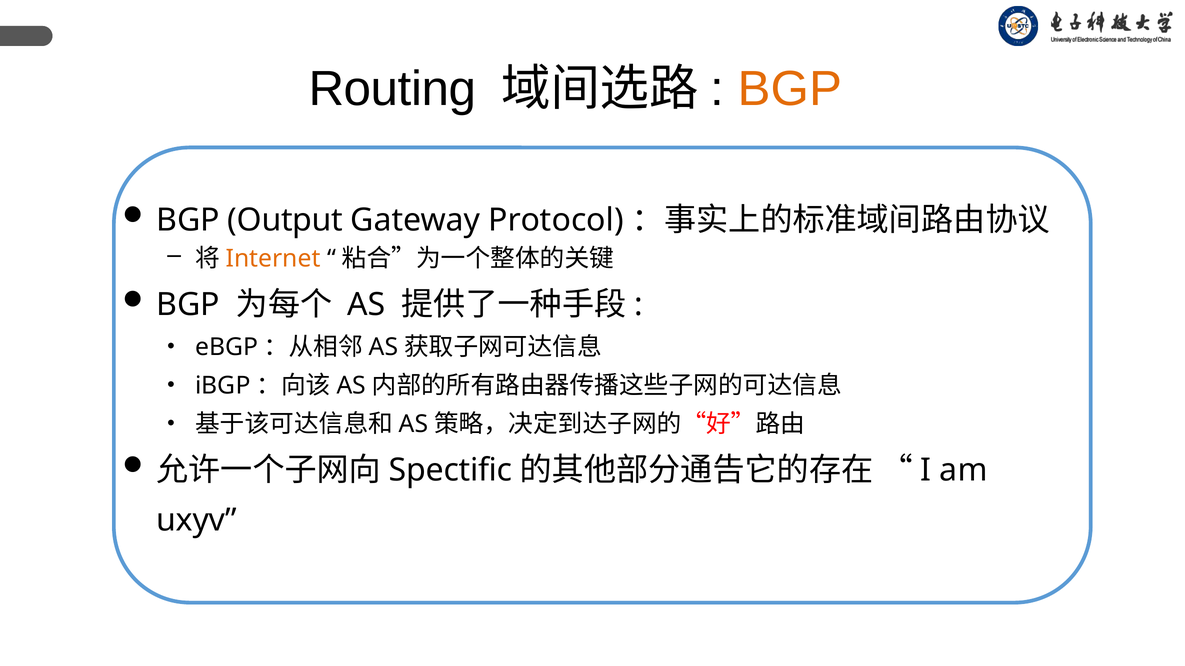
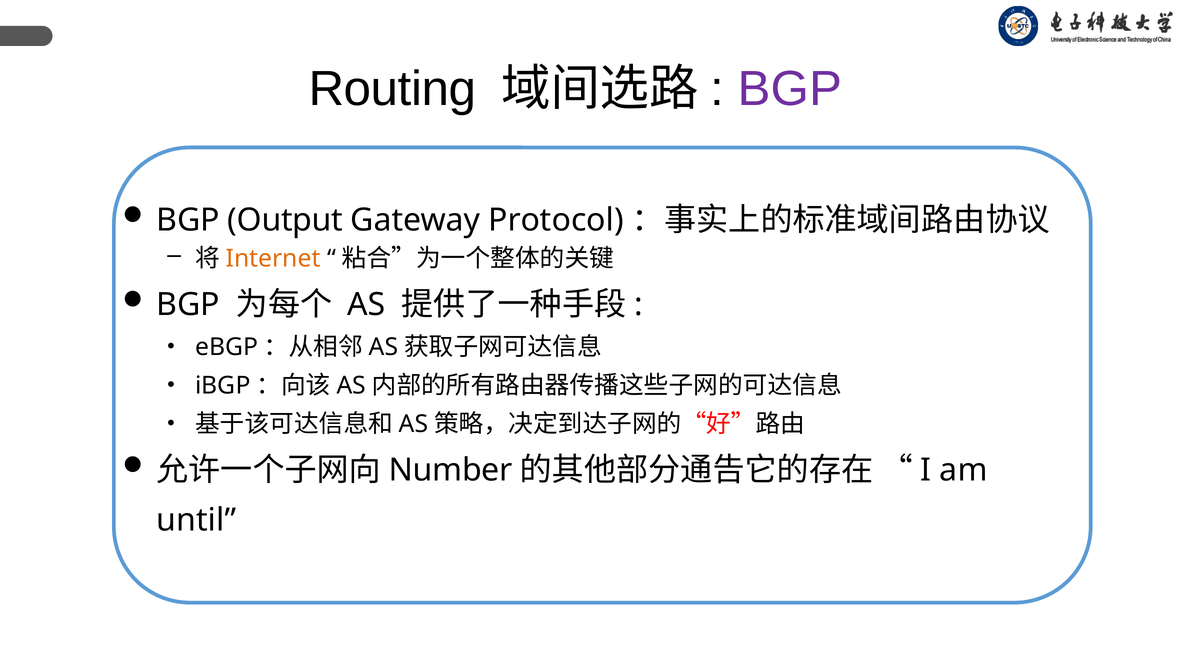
BGP at (790, 89) colour: orange -> purple
Spectific: Spectific -> Number
uxyv: uxyv -> until
